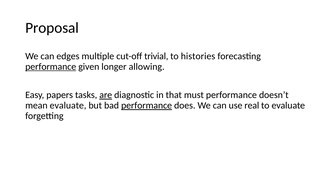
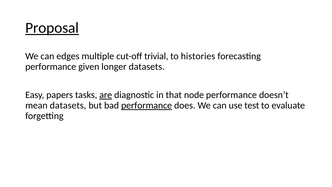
Proposal underline: none -> present
performance at (51, 67) underline: present -> none
longer allowing: allowing -> datasets
must: must -> node
mean evaluate: evaluate -> datasets
real: real -> test
